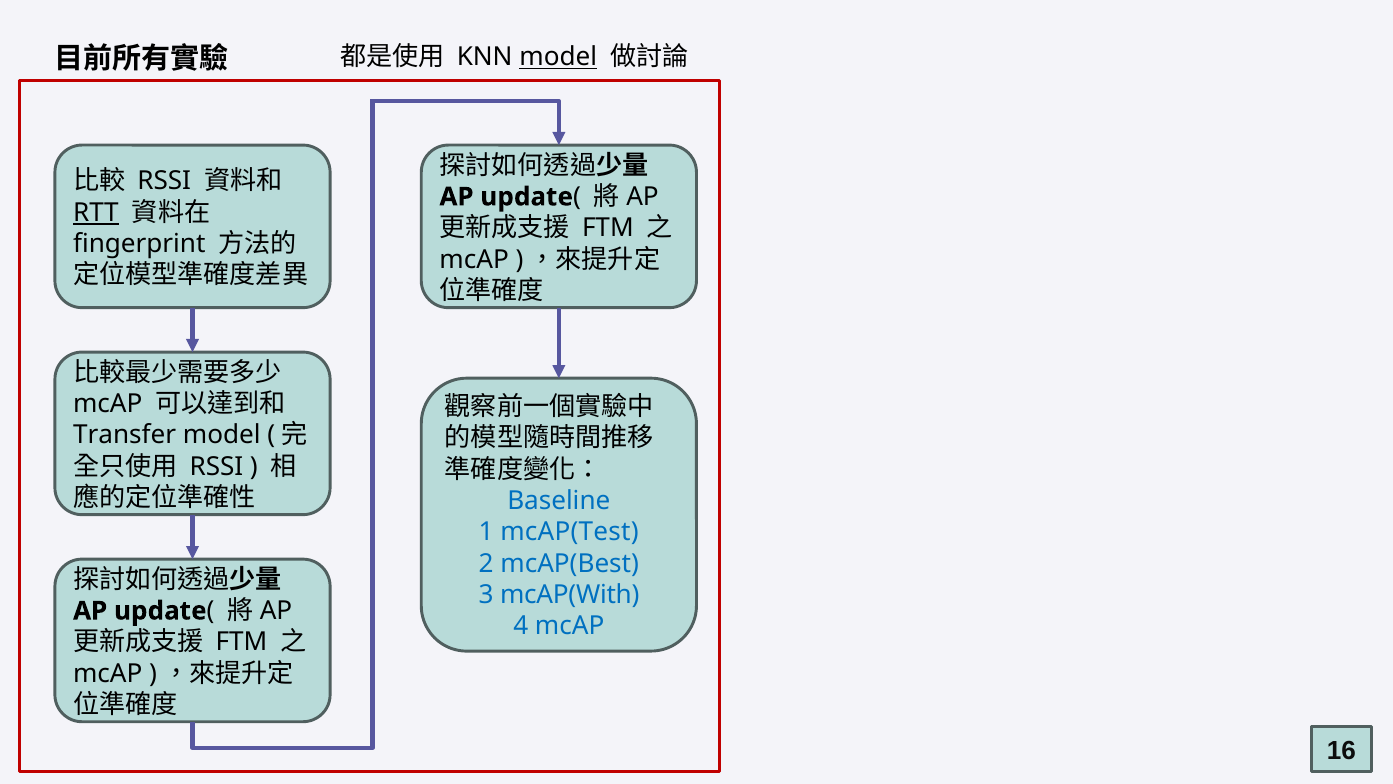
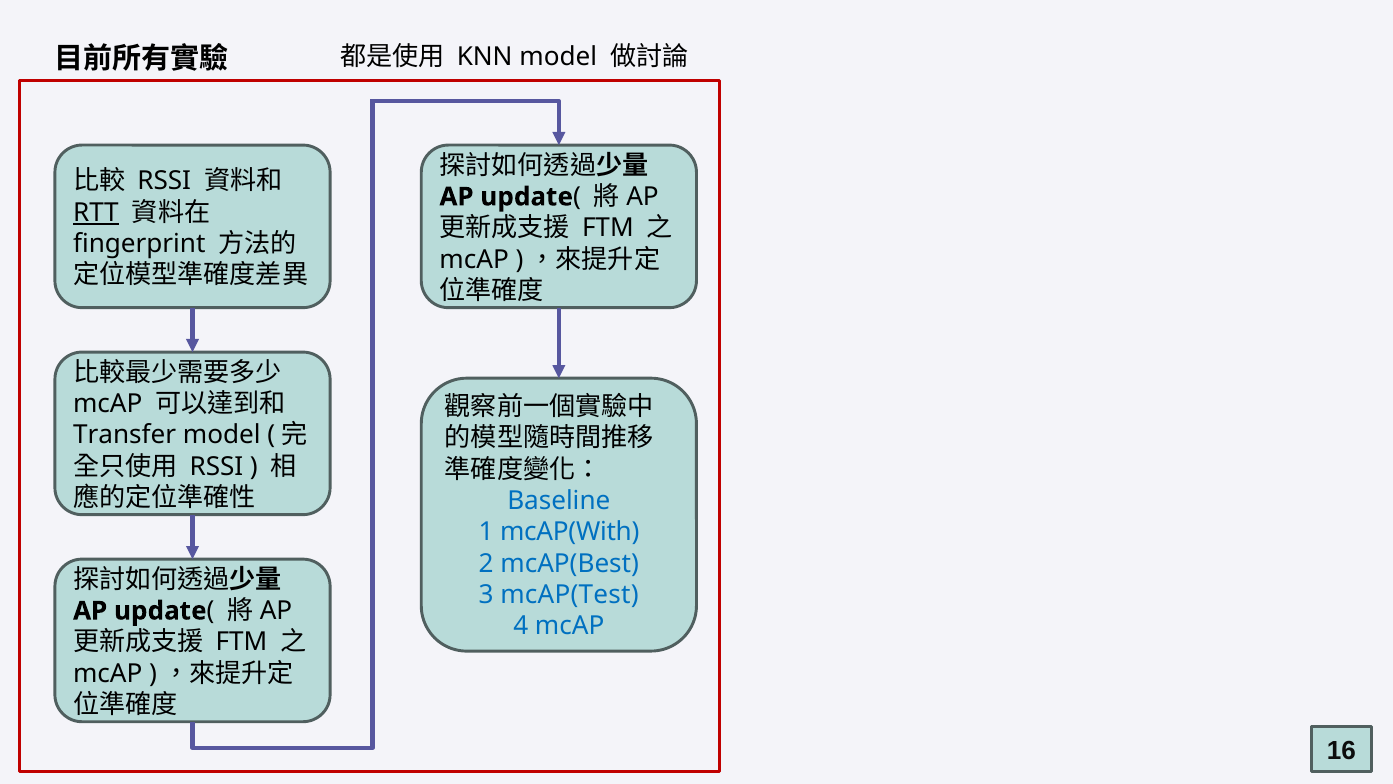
model at (558, 57) underline: present -> none
mcAP(Test: mcAP(Test -> mcAP(With
mcAP(With: mcAP(With -> mcAP(Test
